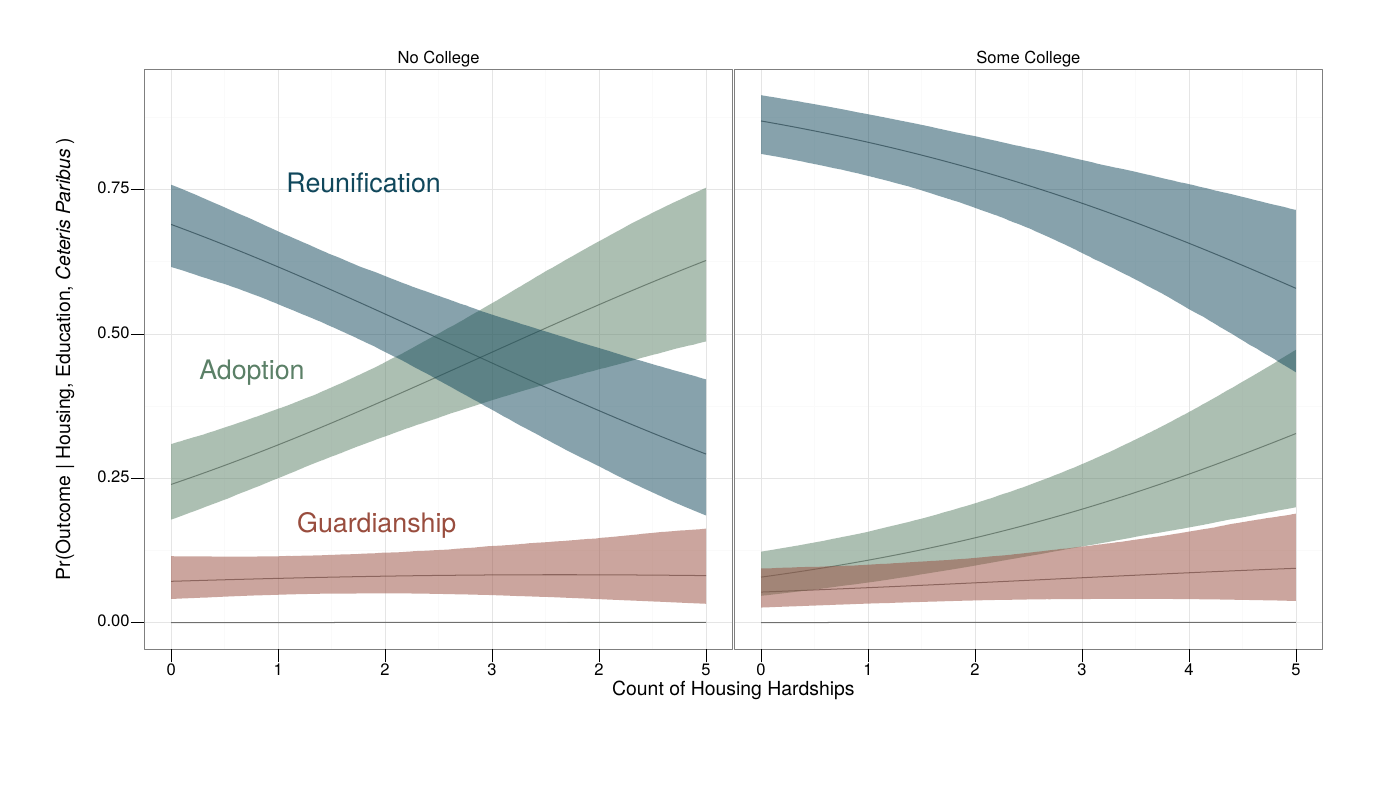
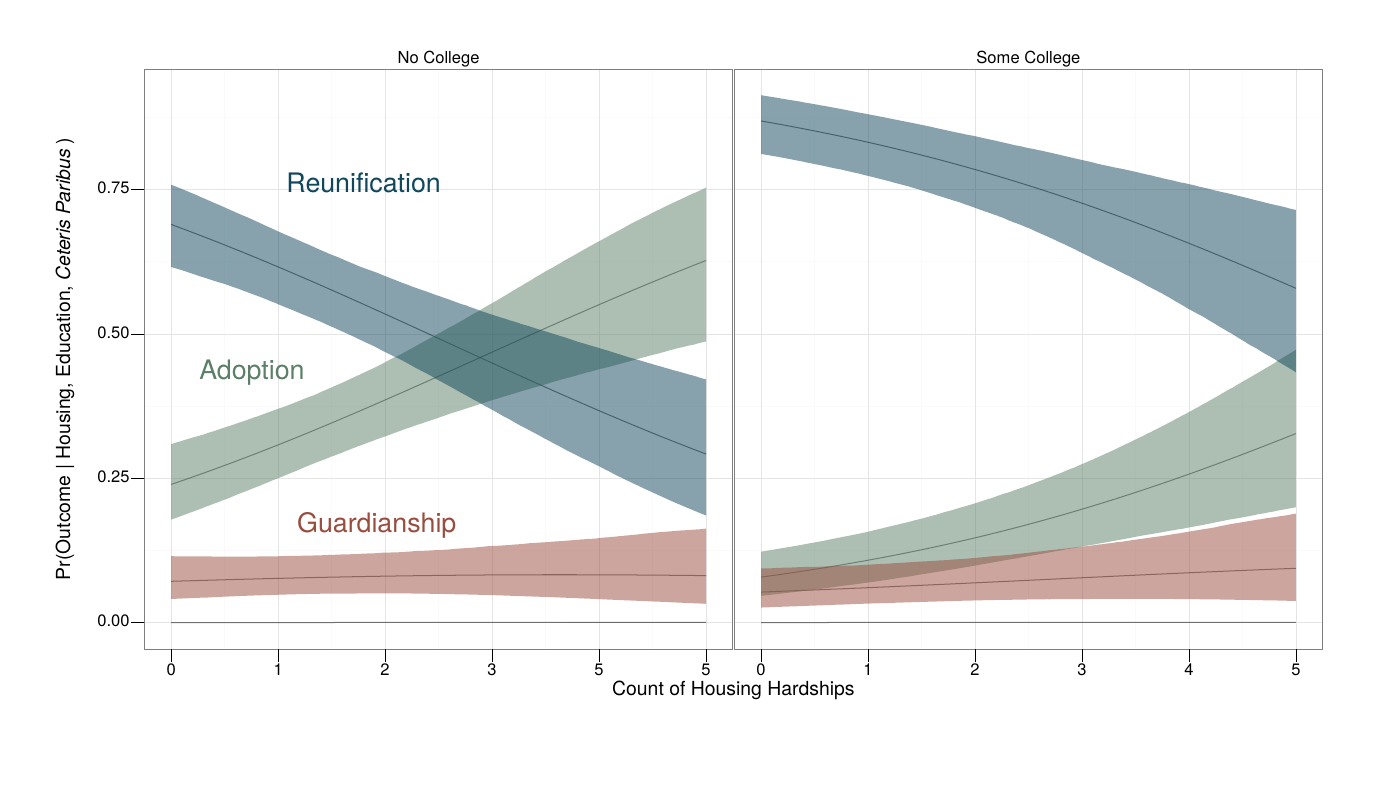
3 2: 2 -> 5
